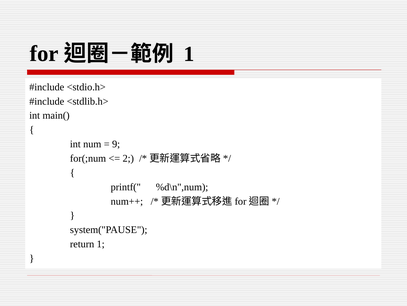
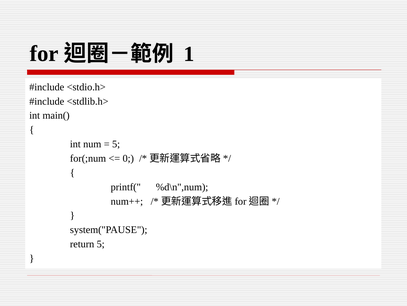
9 at (116, 144): 9 -> 5
2: 2 -> 0
return 1: 1 -> 5
